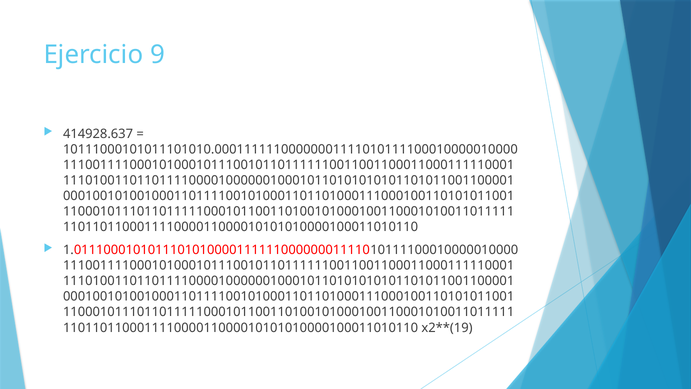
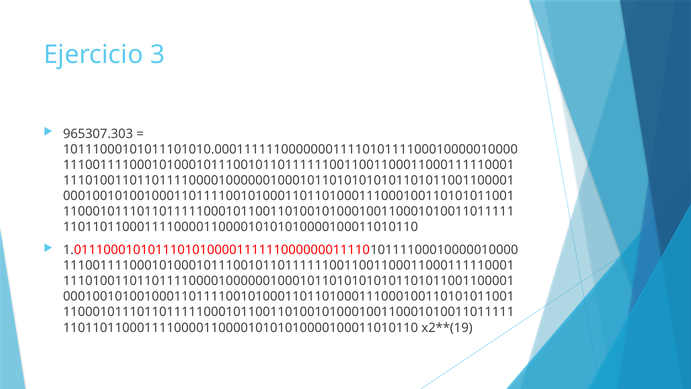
9: 9 -> 3
414928.637: 414928.637 -> 965307.303
